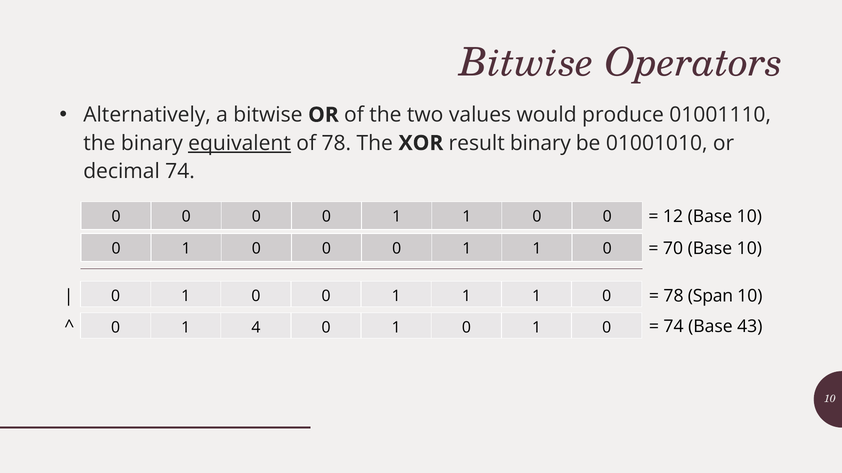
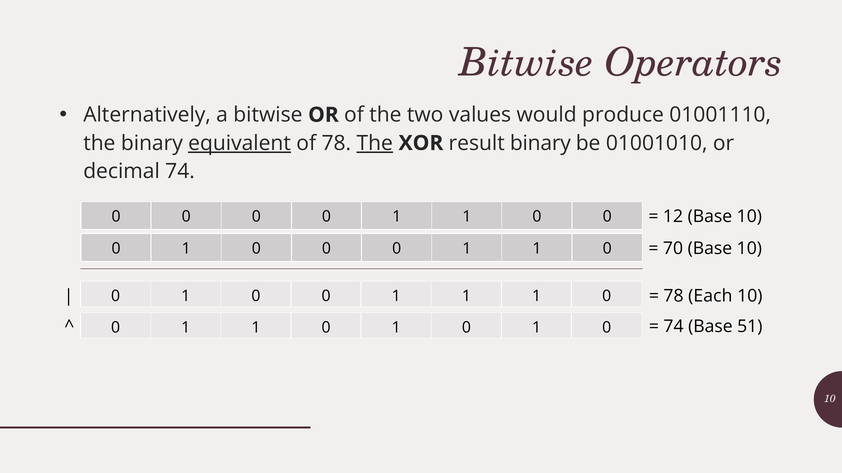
The at (375, 143) underline: none -> present
Span: Span -> Each
43: 43 -> 51
4 at (256, 328): 4 -> 1
